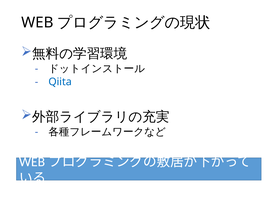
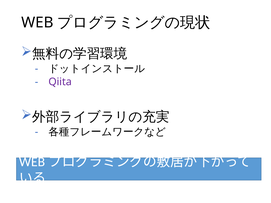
Qiita colour: blue -> purple
